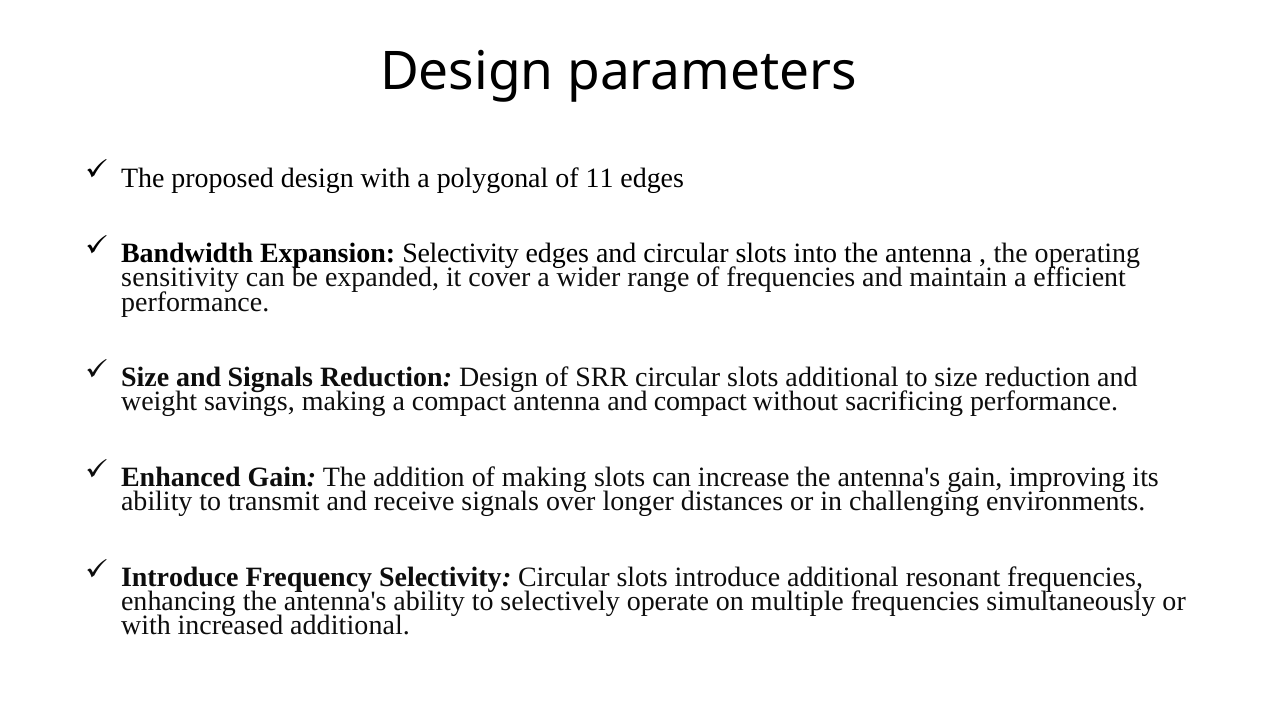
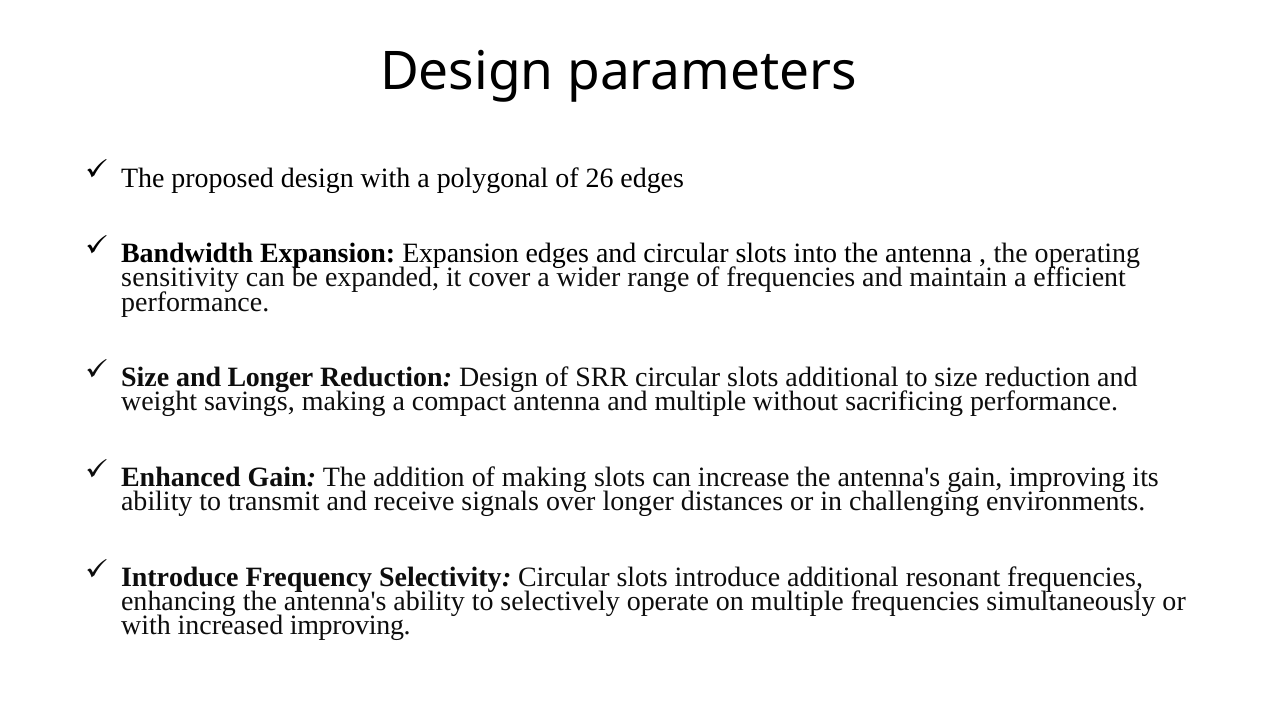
11: 11 -> 26
Expansion Selectivity: Selectivity -> Expansion
and Signals: Signals -> Longer
and compact: compact -> multiple
increased additional: additional -> improving
